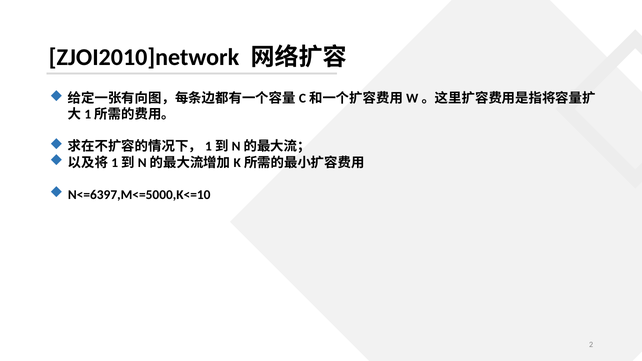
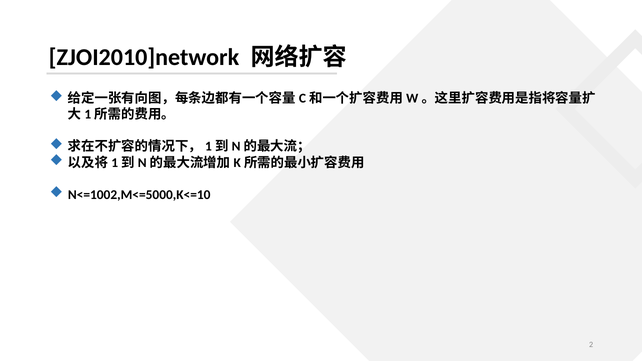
N<=6397,M<=5000,K<=10: N<=6397,M<=5000,K<=10 -> N<=1002,M<=5000,K<=10
